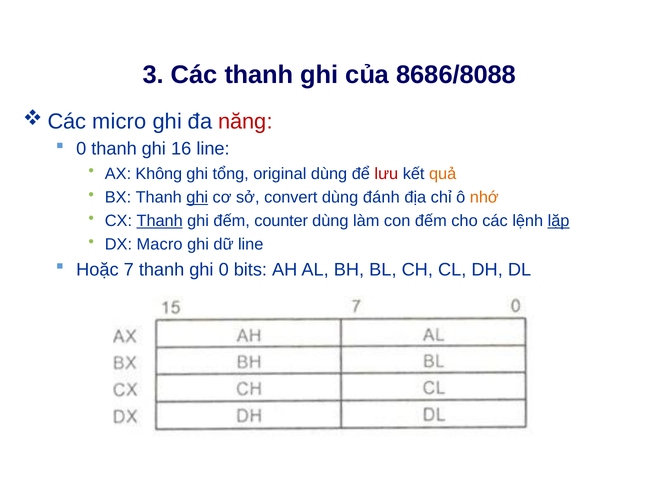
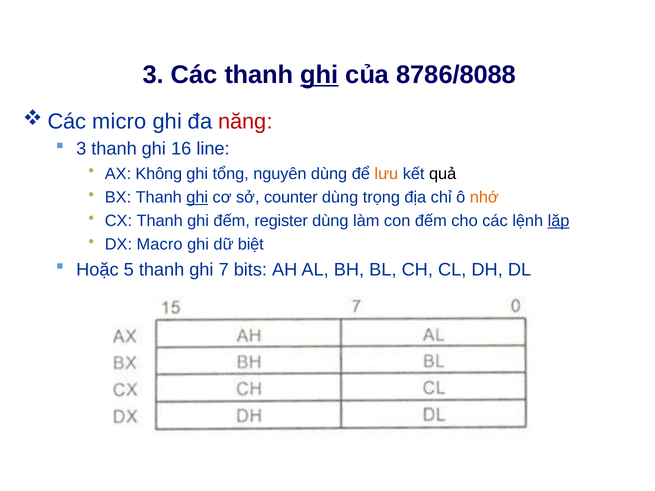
ghi at (319, 75) underline: none -> present
8686/8088: 8686/8088 -> 8786/8088
0 at (81, 149): 0 -> 3
original: original -> nguyên
lưu colour: red -> orange
quả colour: orange -> black
convert: convert -> counter
đánh: đánh -> trọng
Thanh at (160, 221) underline: present -> none
counter: counter -> register
dữ line: line -> biệt
7: 7 -> 5
ghi 0: 0 -> 7
